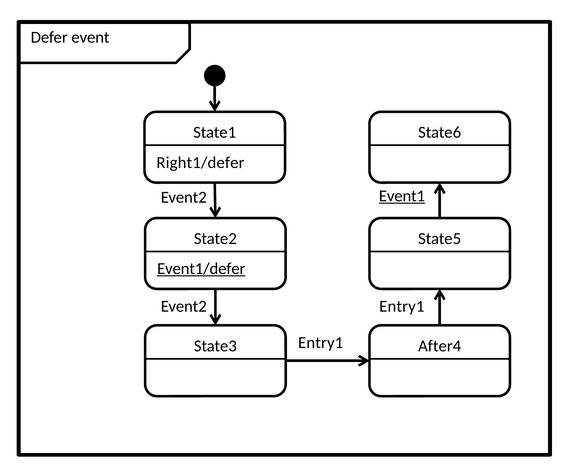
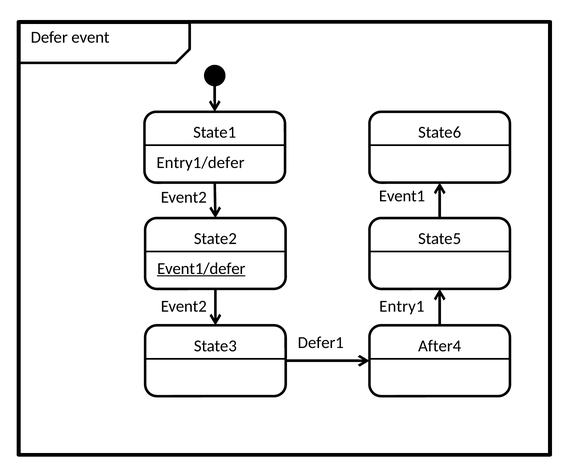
Right1/defer: Right1/defer -> Entry1/defer
Event1 underline: present -> none
Entry1 at (321, 343): Entry1 -> Defer1
